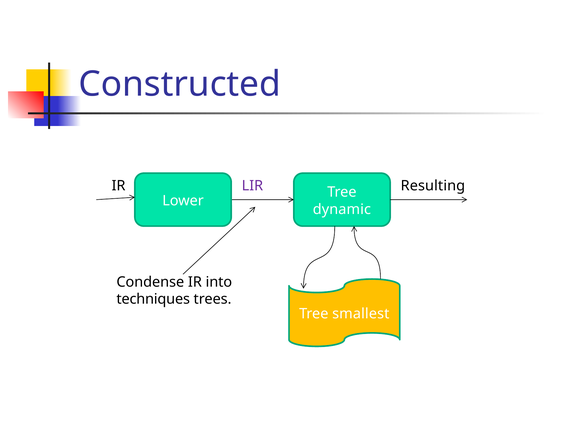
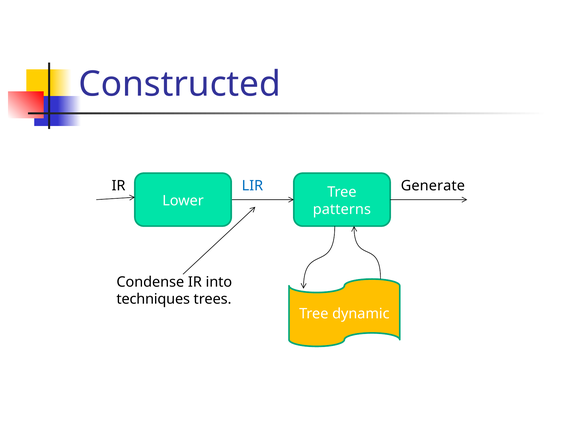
LIR colour: purple -> blue
Resulting: Resulting -> Generate
dynamic: dynamic -> patterns
smallest: smallest -> dynamic
